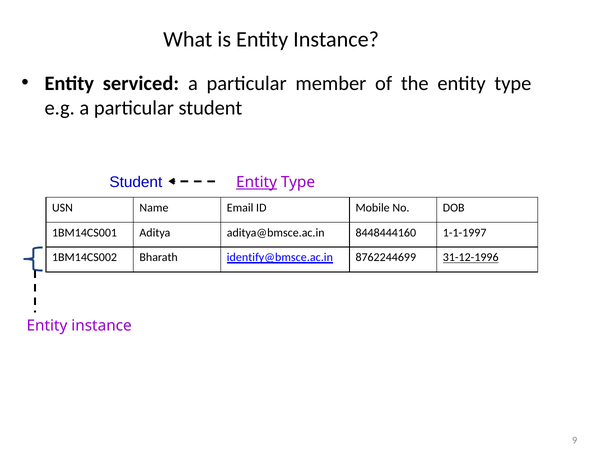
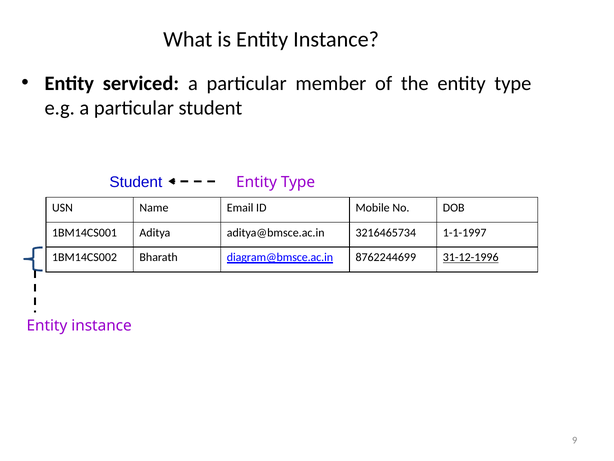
Entity at (257, 182) underline: present -> none
8448444160: 8448444160 -> 3216465734
identify@bmsce.ac.in: identify@bmsce.ac.in -> diagram@bmsce.ac.in
